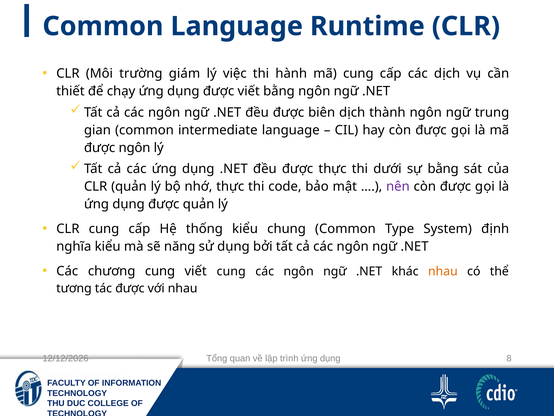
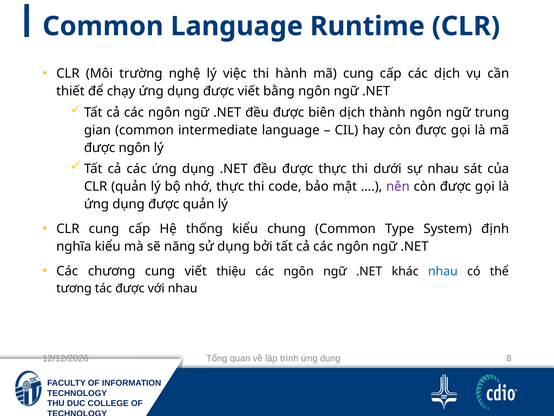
giám: giám -> nghệ
sự bằng: bằng -> nhau
viết cung: cung -> thiệu
nhau at (443, 271) colour: orange -> blue
